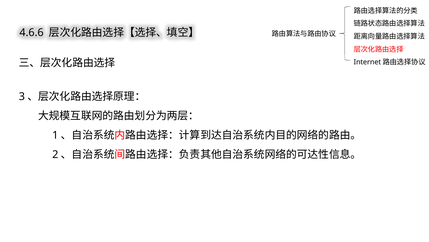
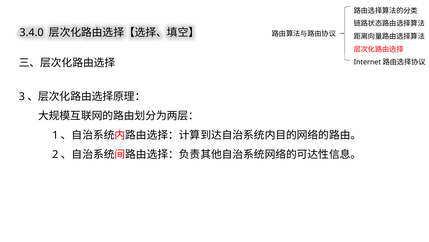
4.6.6: 4.6.6 -> 3.4.0
